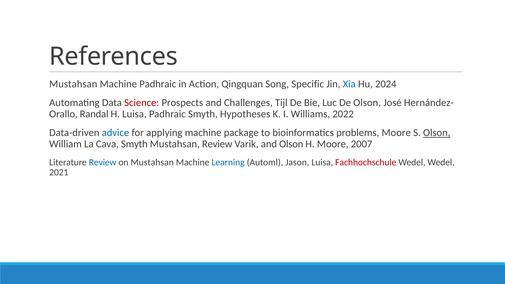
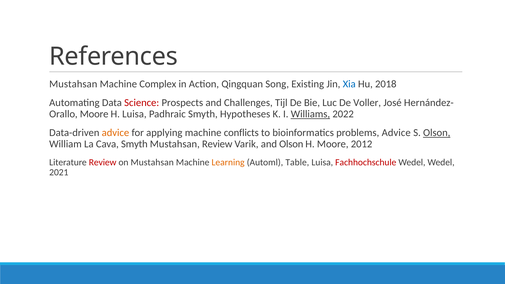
Machine Padhraic: Padhraic -> Complex
Specific: Specific -> Existing
2024: 2024 -> 2018
De Olson: Olson -> Voller
Randal at (94, 114): Randal -> Moore
Williams underline: none -> present
advice at (115, 133) colour: blue -> orange
package: package -> conflicts
problems Moore: Moore -> Advice
2007: 2007 -> 2012
Review at (103, 162) colour: blue -> red
Learning colour: blue -> orange
Jason: Jason -> Table
